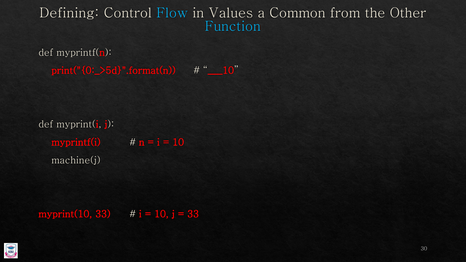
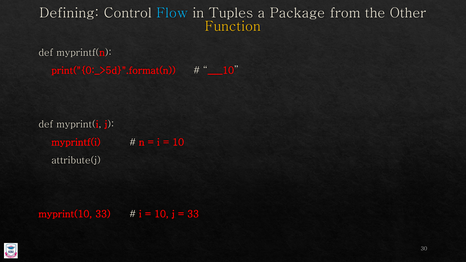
Values: Values -> Tuples
Common: Common -> Package
Function colour: light blue -> yellow
machine(j: machine(j -> attribute(j
